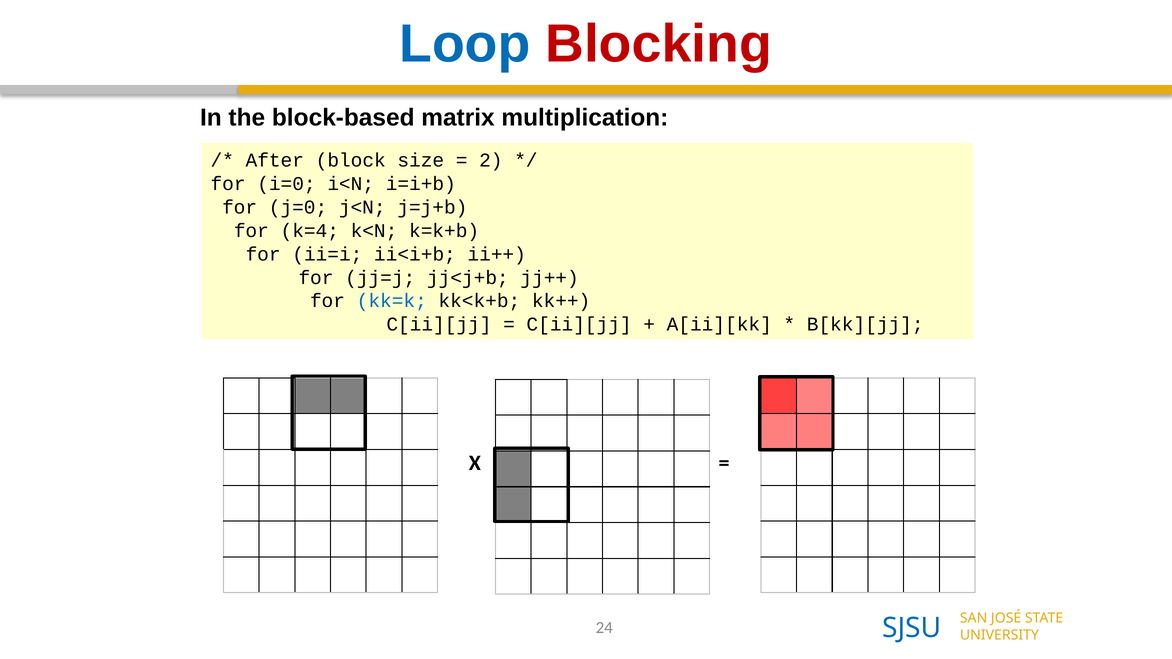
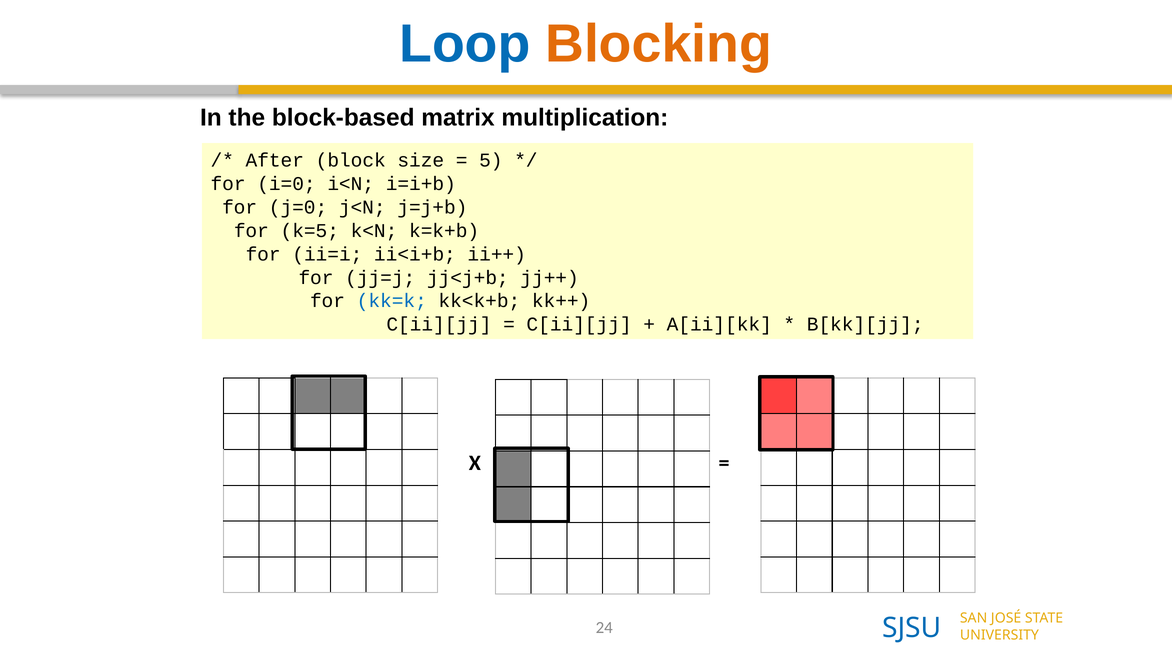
Blocking colour: red -> orange
2: 2 -> 5
k=4: k=4 -> k=5
